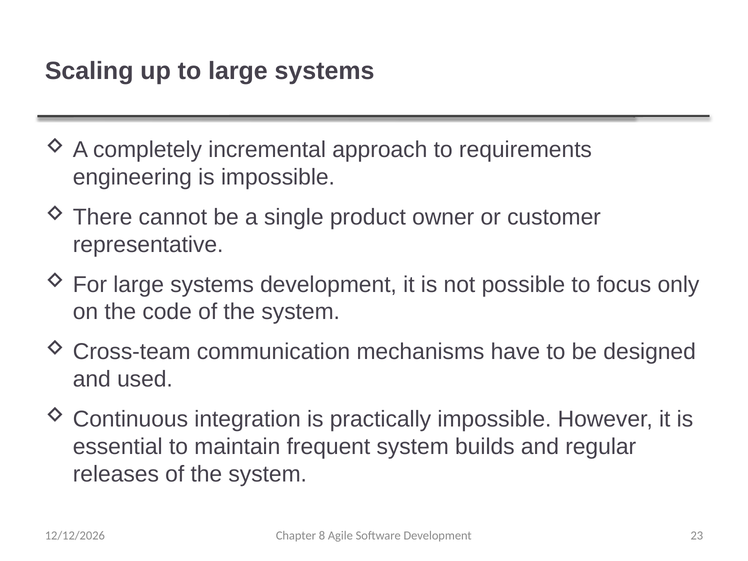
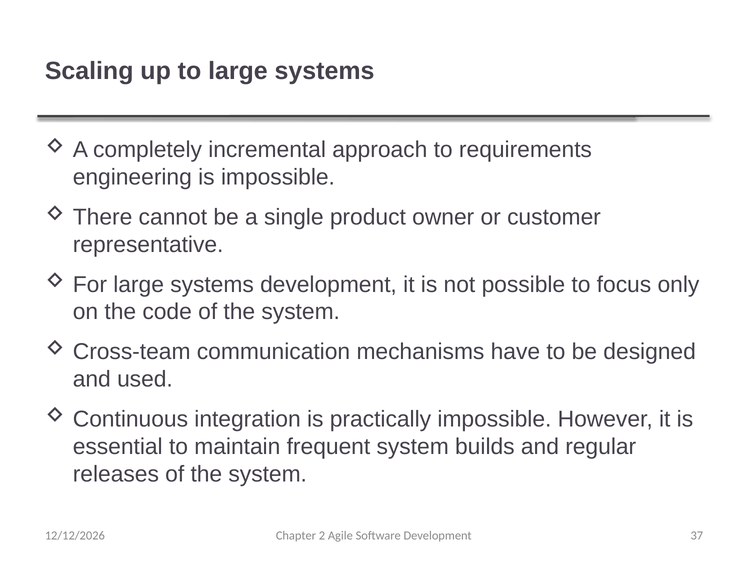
8: 8 -> 2
23: 23 -> 37
